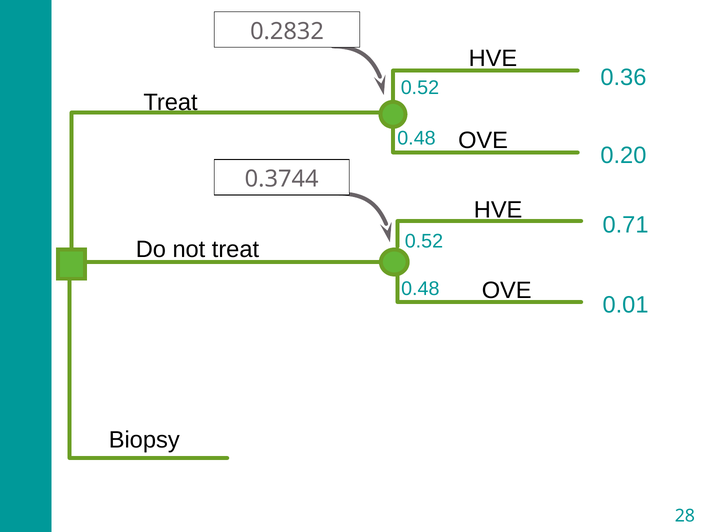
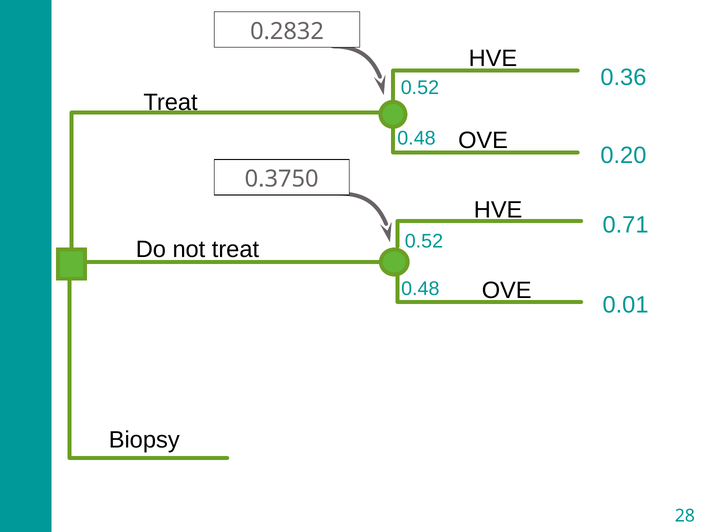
0.3744: 0.3744 -> 0.3750
